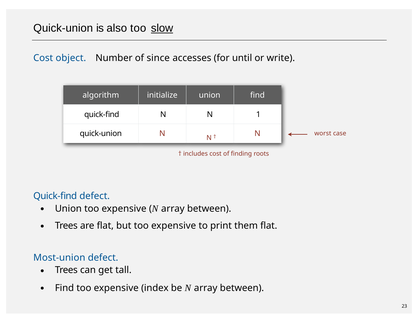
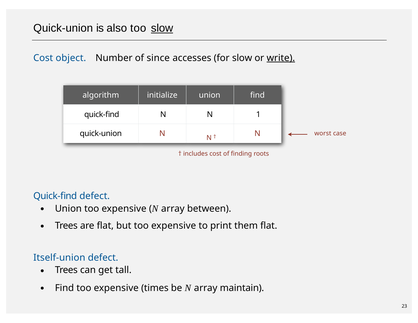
for until: until -> slow
write underline: none -> present
Most-union: Most-union -> Itself-union
index: index -> times
be N array between: between -> maintain
